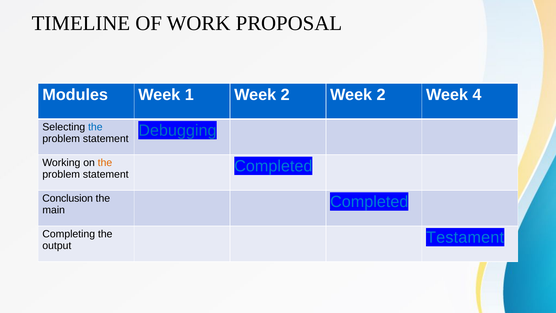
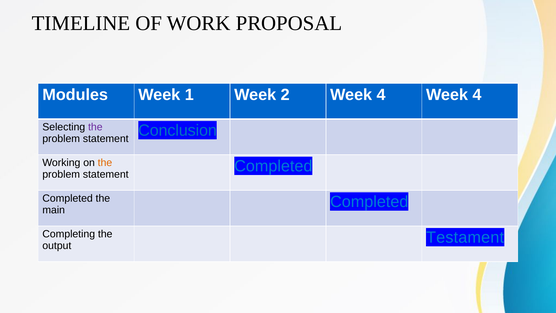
2 Week 2: 2 -> 4
the at (95, 127) colour: blue -> purple
Debugging: Debugging -> Conclusion
Conclusion at (68, 198): Conclusion -> Completed
